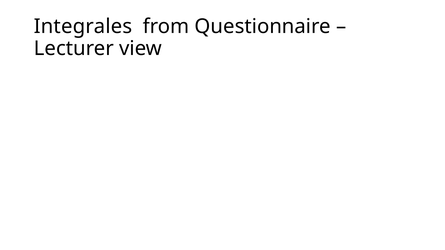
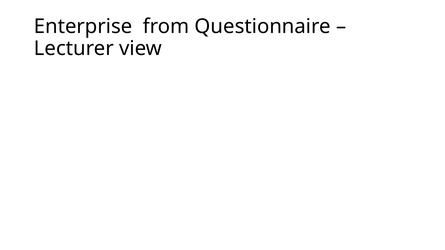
Integrales: Integrales -> Enterprise
